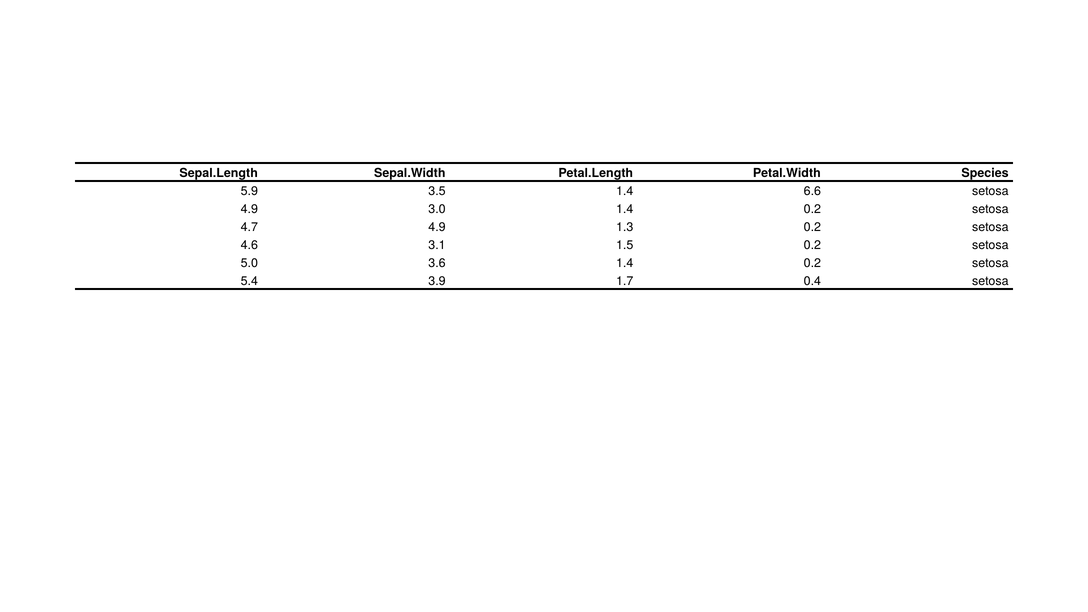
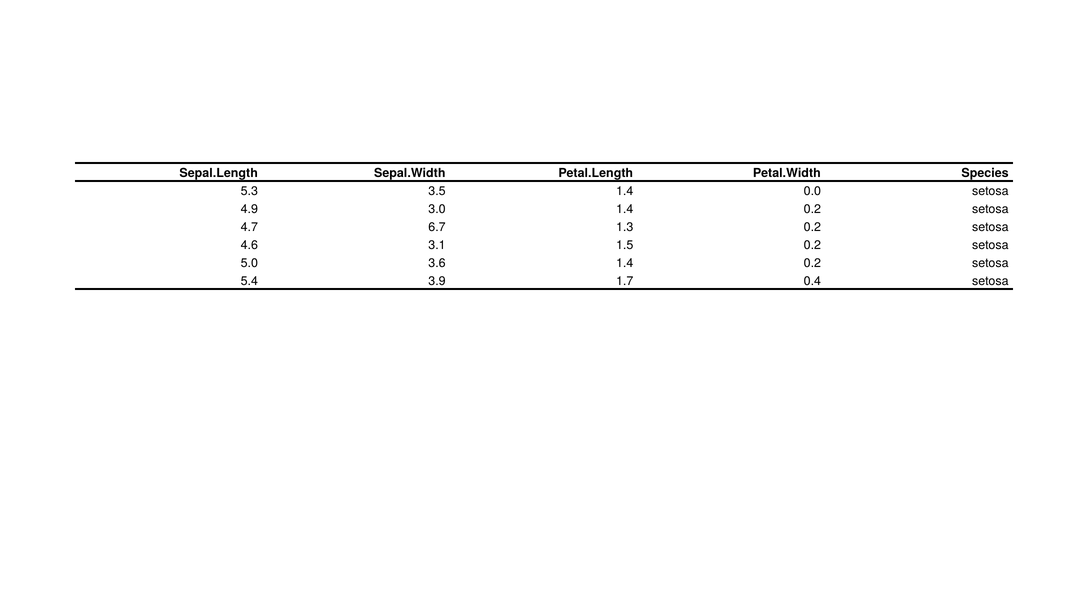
5.9: 5.9 -> 5.3
6.6: 6.6 -> 0.0
4.7 4.9: 4.9 -> 6.7
